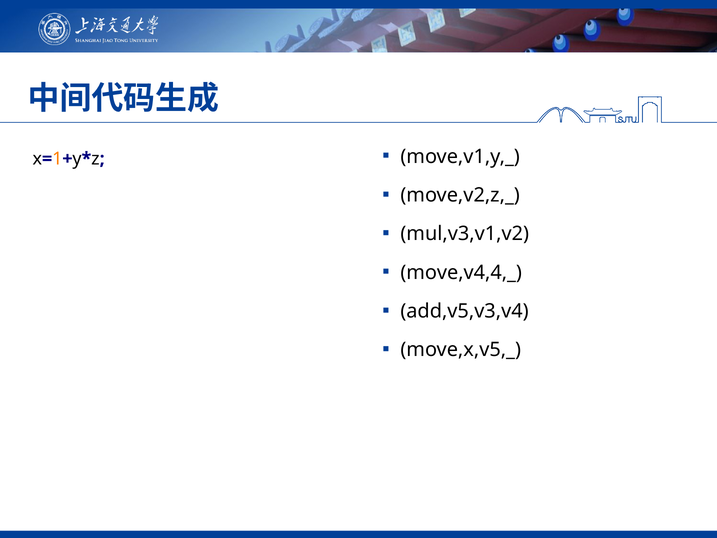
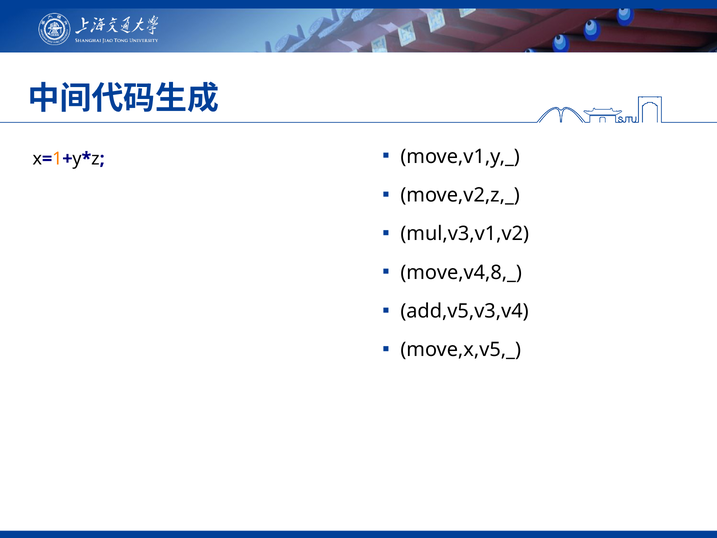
move,v4,4,_: move,v4,4,_ -> move,v4,8,_
